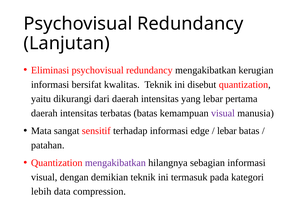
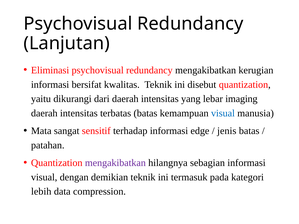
pertama: pertama -> imaging
visual at (223, 113) colour: purple -> blue
lebar at (227, 131): lebar -> jenis
